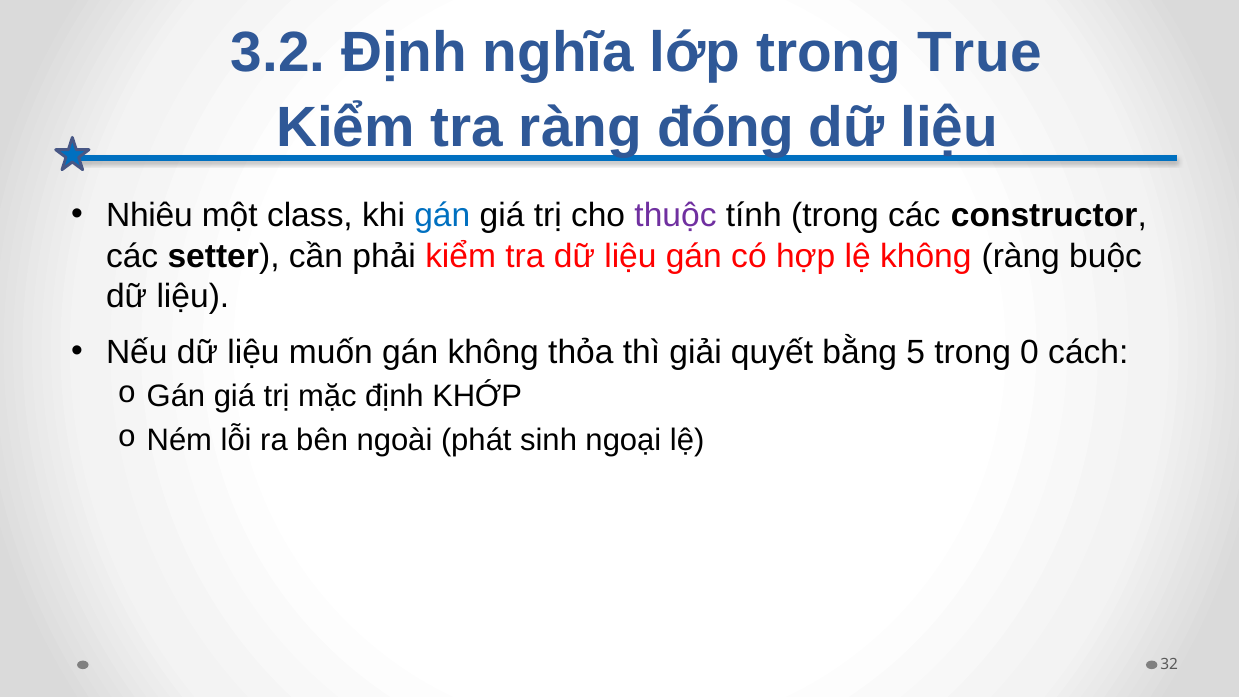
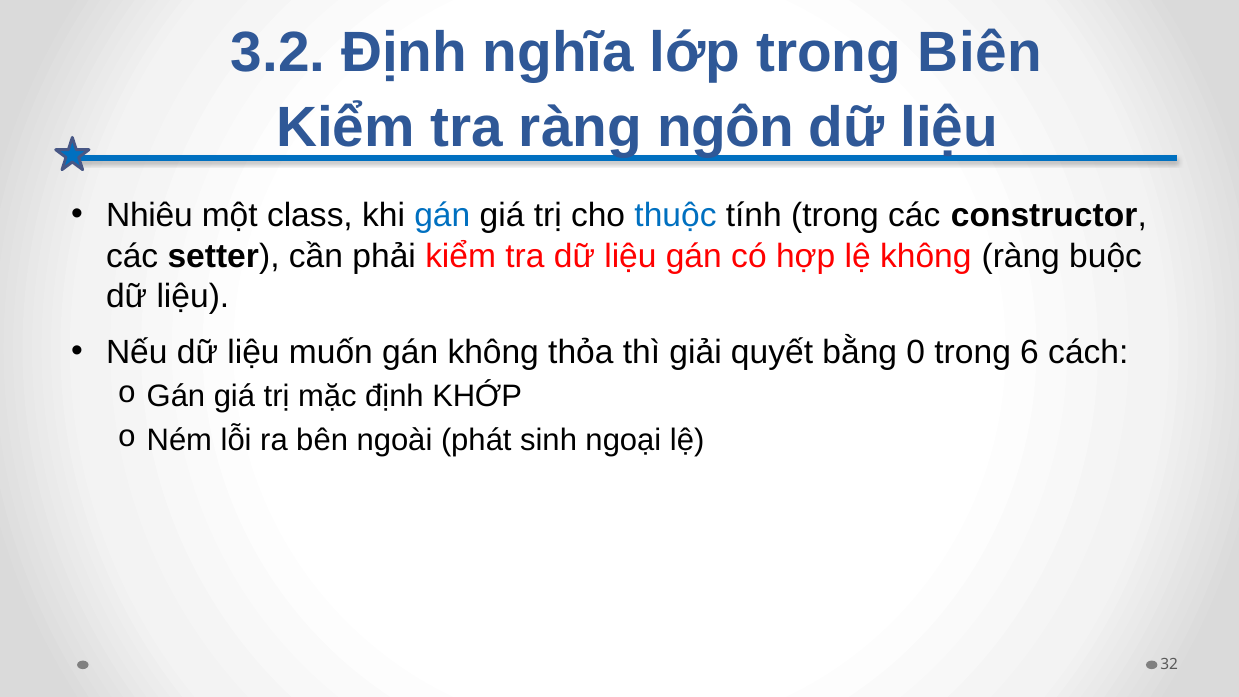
True: True -> Biên
đóng: đóng -> ngôn
thuộc colour: purple -> blue
5: 5 -> 0
0: 0 -> 6
